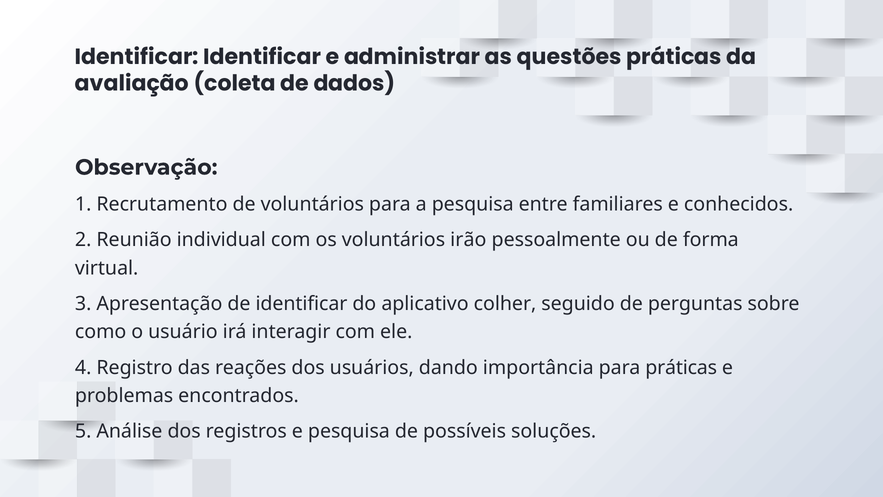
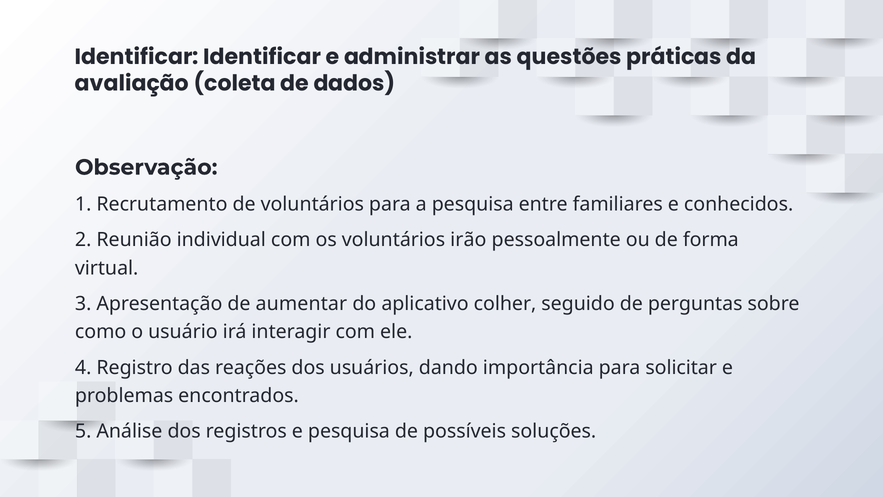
de identificar: identificar -> aumentar
para práticas: práticas -> solicitar
